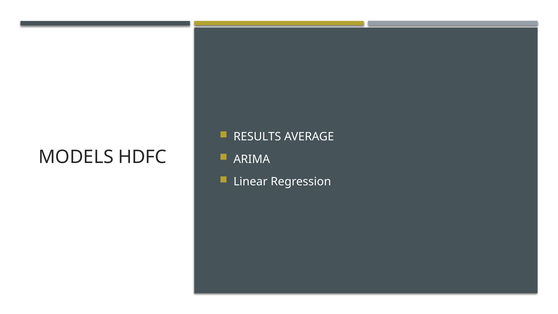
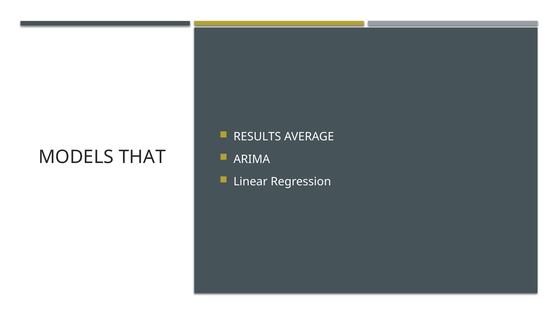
HDFC: HDFC -> THAT
